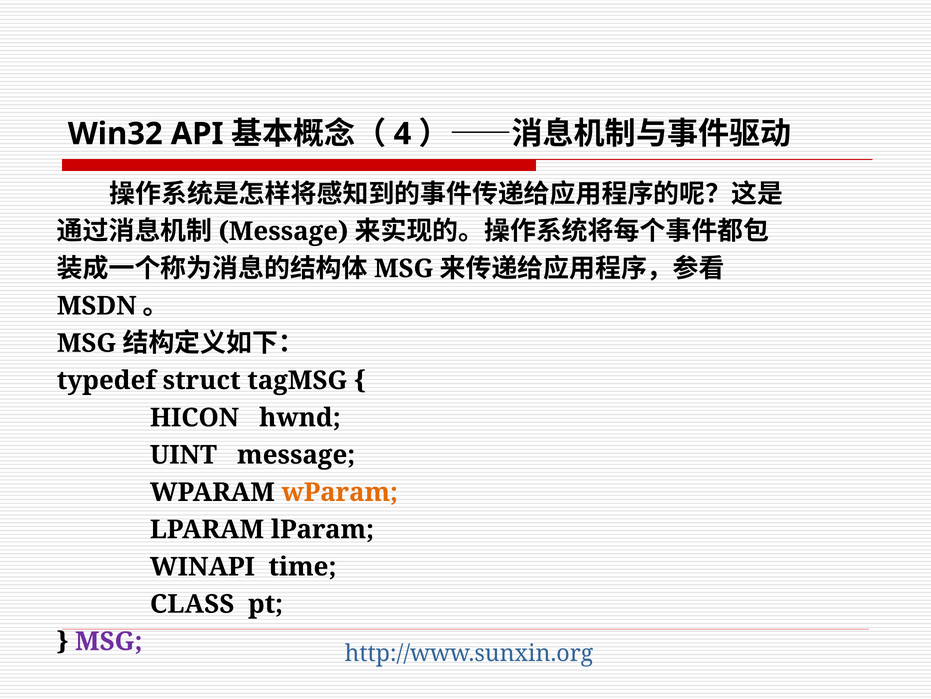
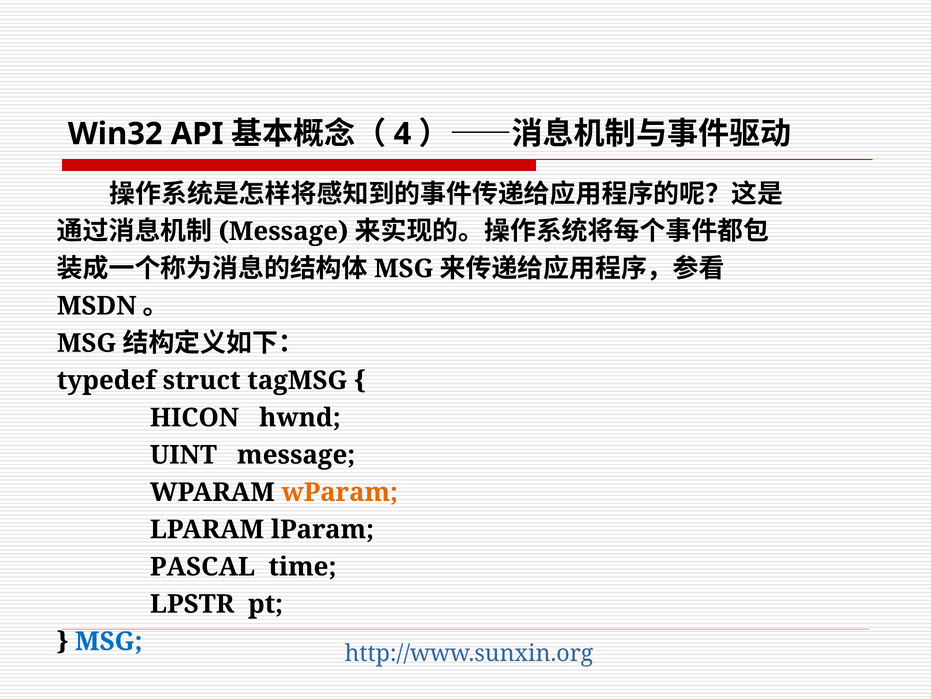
WINAPI: WINAPI -> PASCAL
CLASS: CLASS -> LPSTR
MSG at (109, 641) colour: purple -> blue
